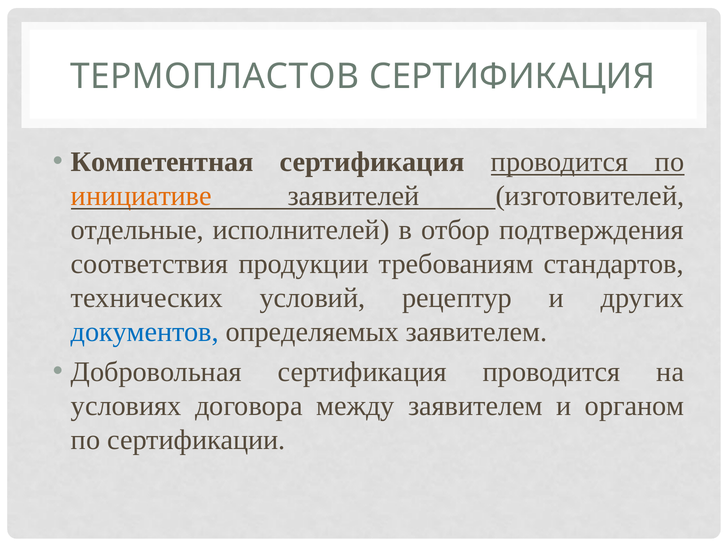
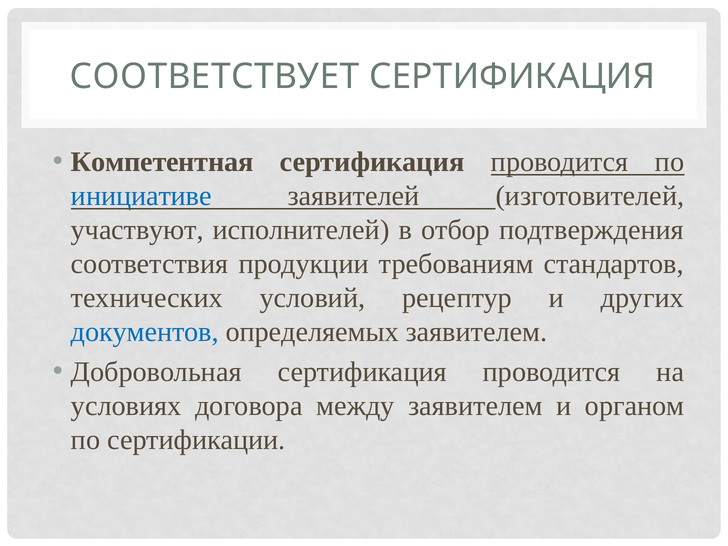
ТЕРМОПЛАСТОВ: ТЕРМОПЛАСТОВ -> СООТВЕТСТВУЕТ
инициативе colour: orange -> blue
отдельные: отдельные -> участвуют
